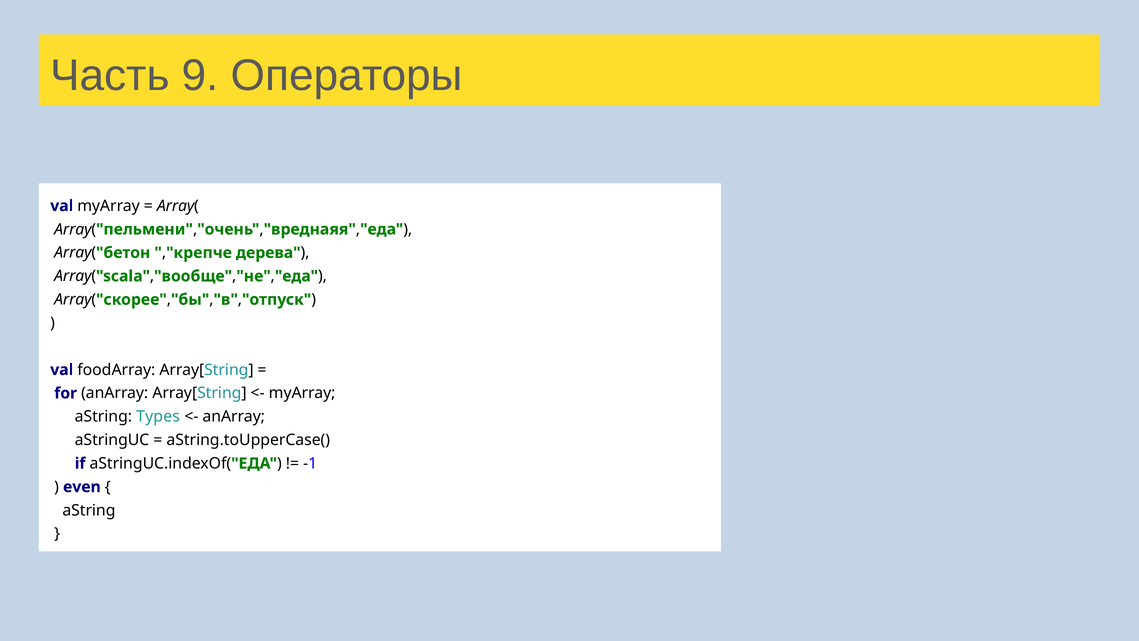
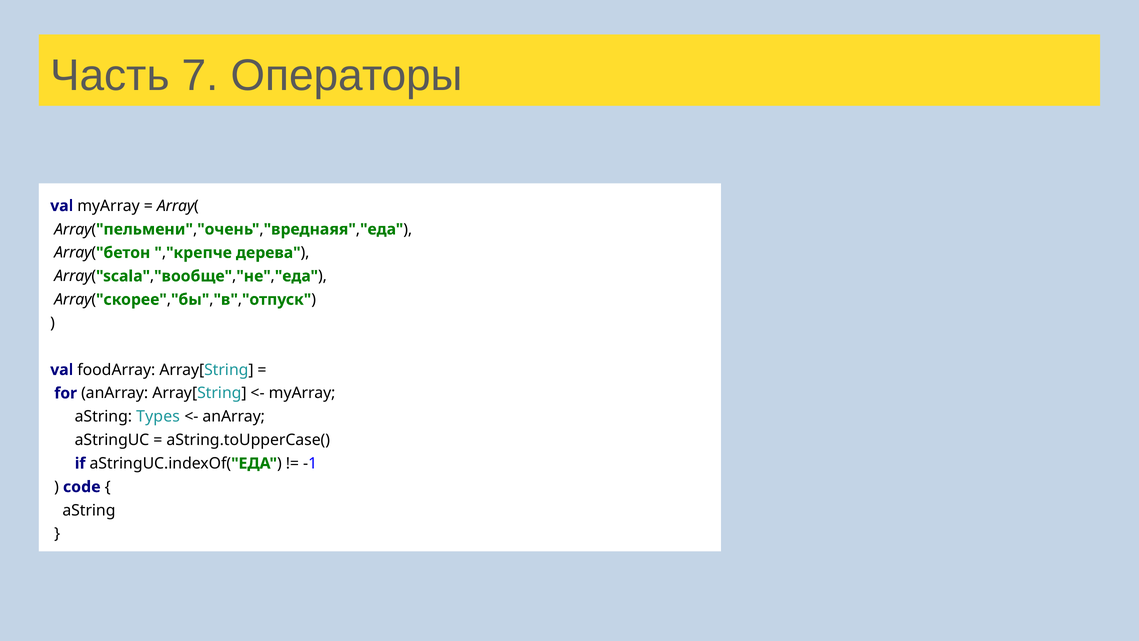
9: 9 -> 7
even: even -> code
